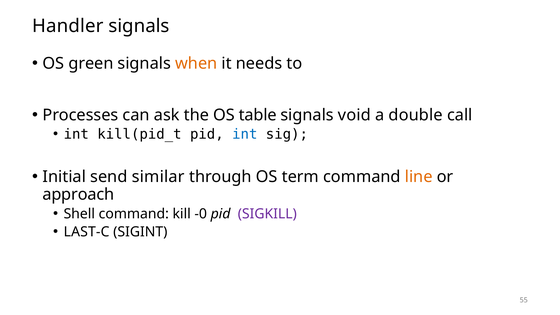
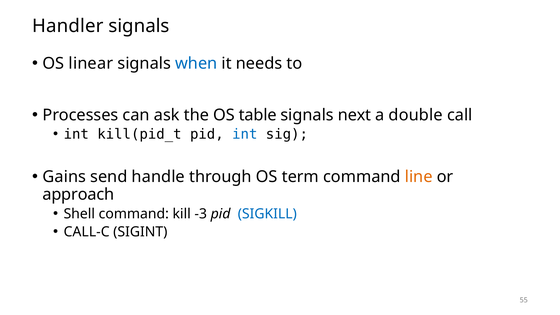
green: green -> linear
when colour: orange -> blue
void: void -> next
Initial: Initial -> Gains
similar: similar -> handle
-0: -0 -> -3
SIGKILL colour: purple -> blue
LAST-C: LAST-C -> CALL-C
